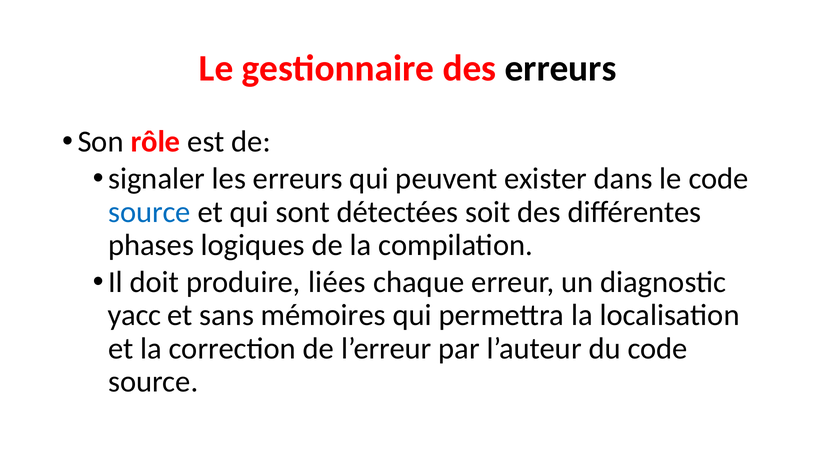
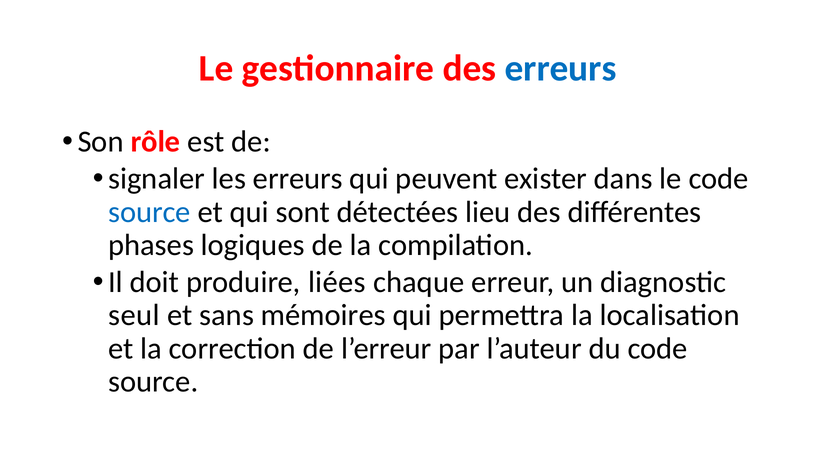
erreurs at (561, 69) colour: black -> blue
soit: soit -> lieu
yacc: yacc -> seul
